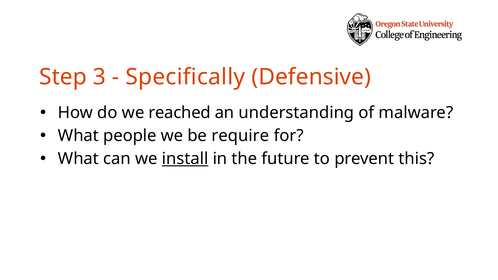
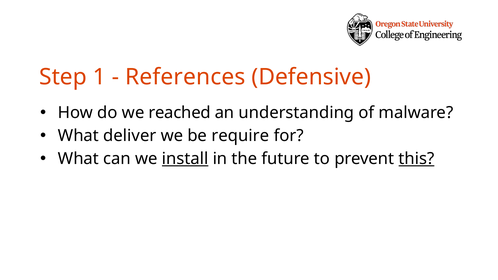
3: 3 -> 1
Specifically: Specifically -> References
people: people -> deliver
this underline: none -> present
